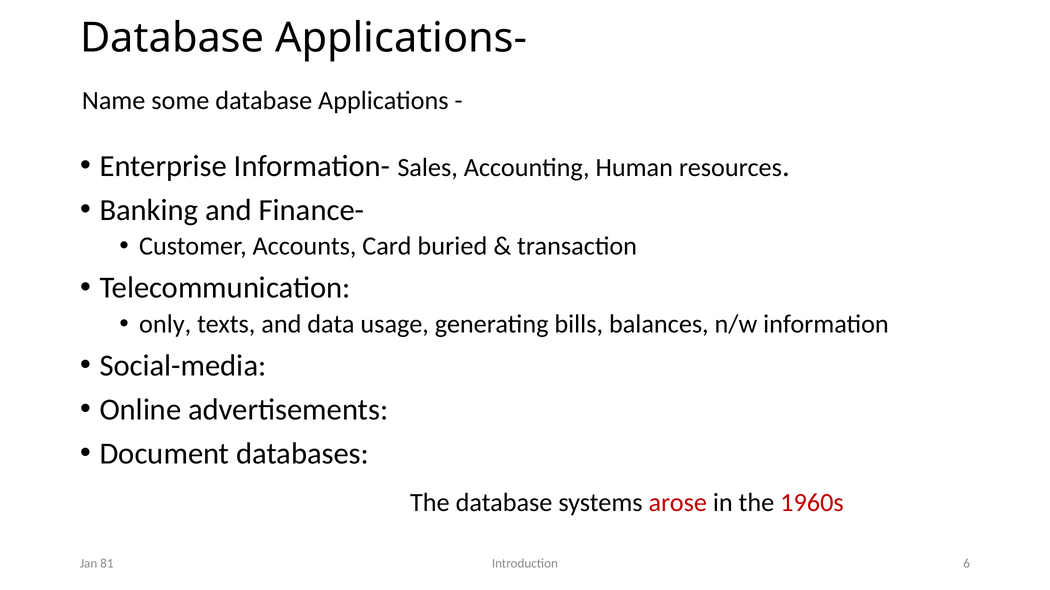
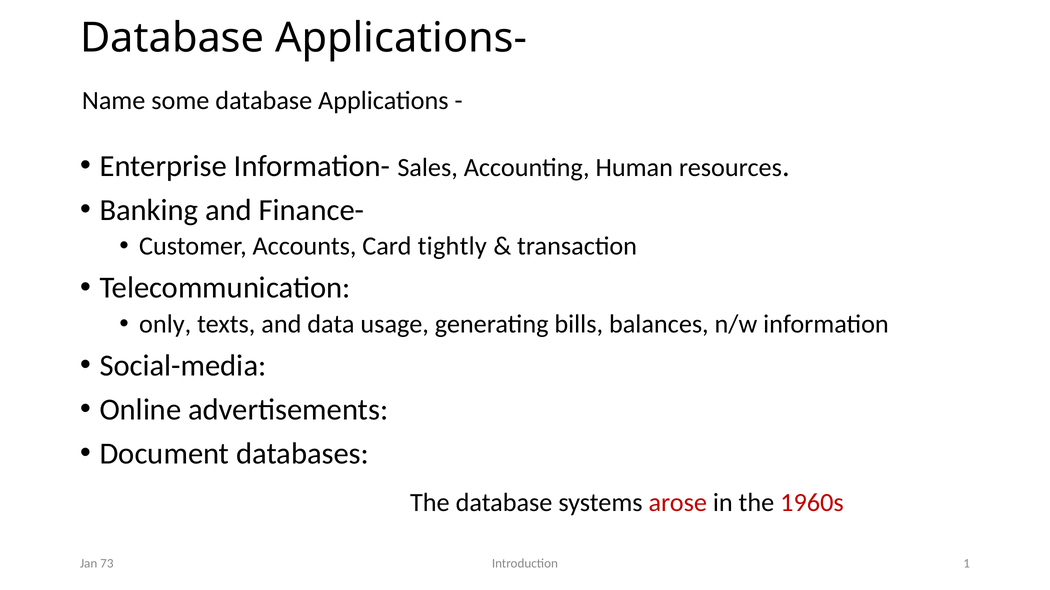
buried: buried -> tightly
6: 6 -> 1
81: 81 -> 73
